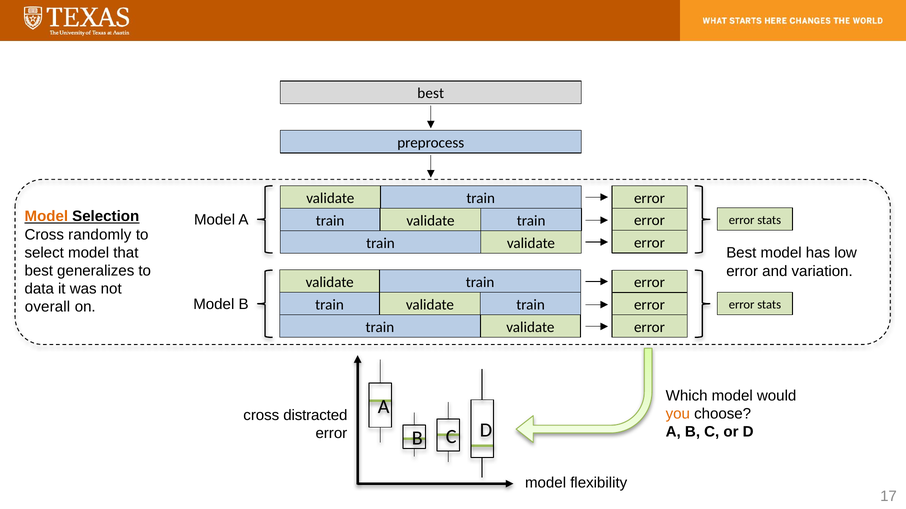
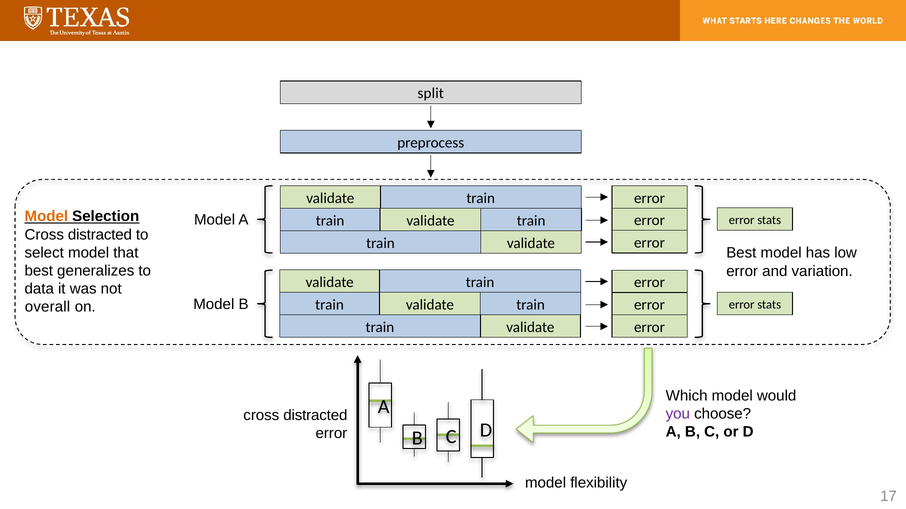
best at (431, 94): best -> split
randomly at (100, 235): randomly -> distracted
you colour: orange -> purple
